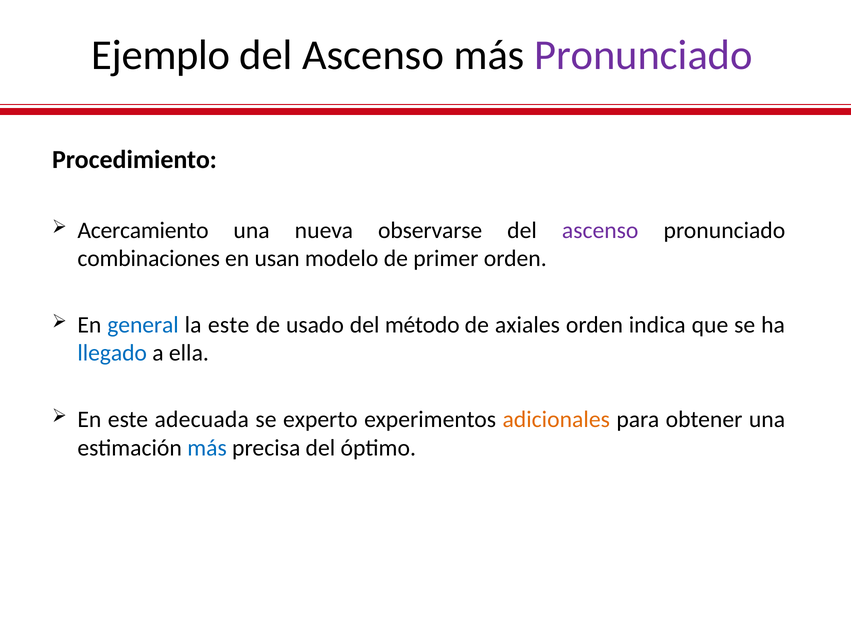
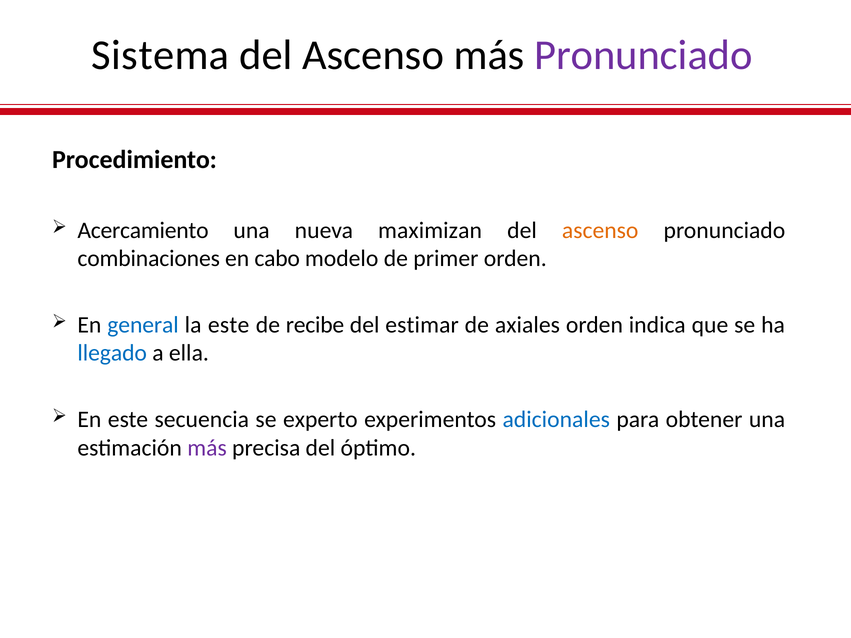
Ejemplo: Ejemplo -> Sistema
observarse: observarse -> maximizan
ascenso at (600, 230) colour: purple -> orange
usan: usan -> cabo
usado: usado -> recibe
método: método -> estimar
adecuada: adecuada -> secuencia
adicionales colour: orange -> blue
más at (207, 448) colour: blue -> purple
